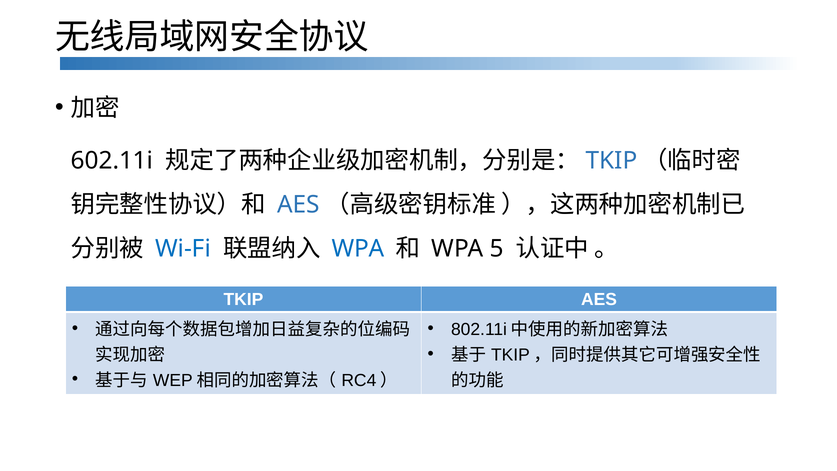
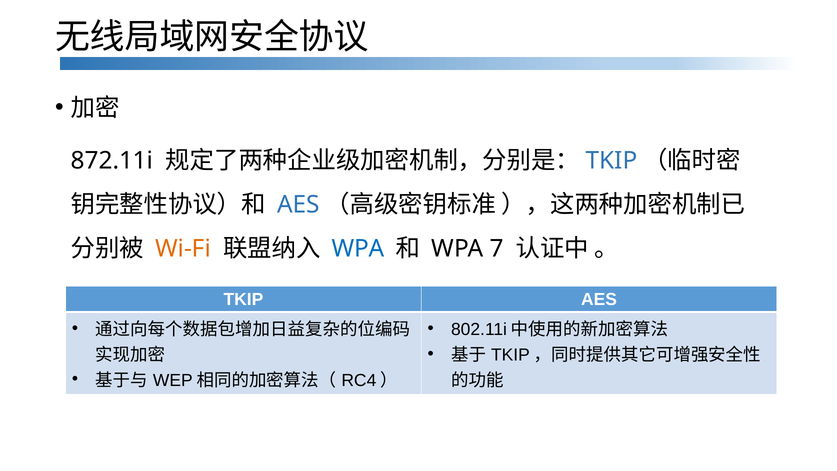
602.11i: 602.11i -> 872.11i
Wi-Fi colour: blue -> orange
5: 5 -> 7
